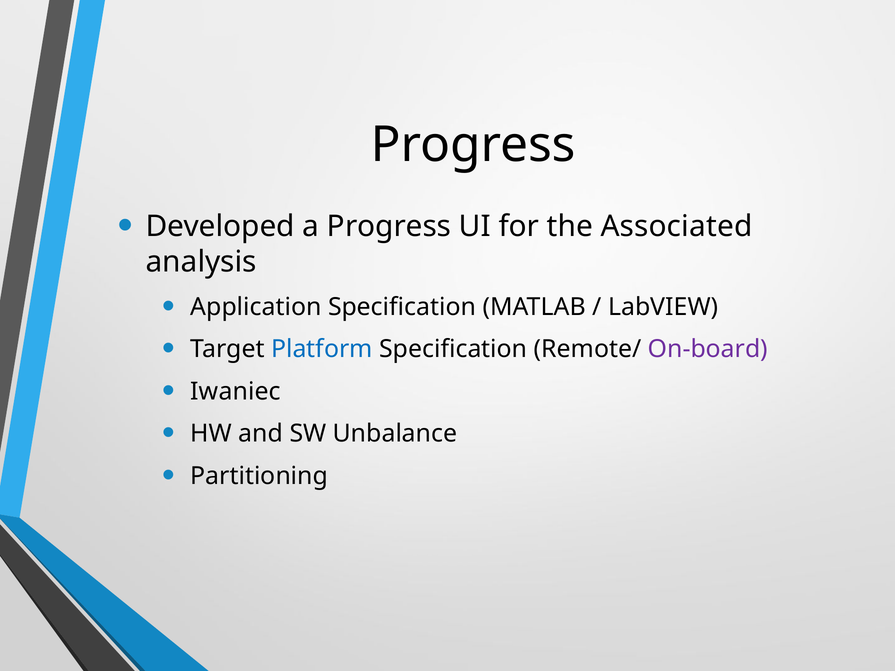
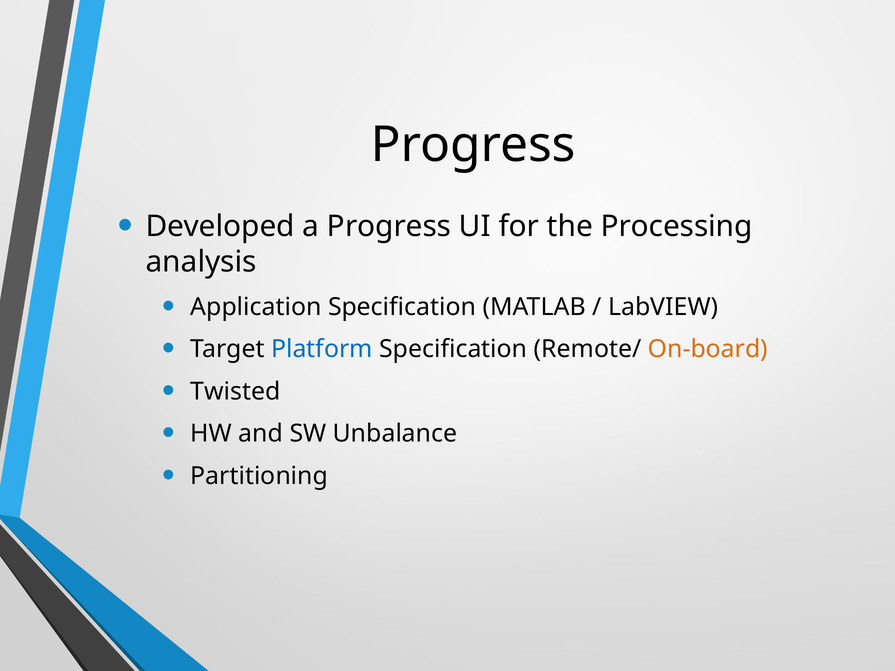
Associated: Associated -> Processing
On-board colour: purple -> orange
Iwaniec: Iwaniec -> Twisted
